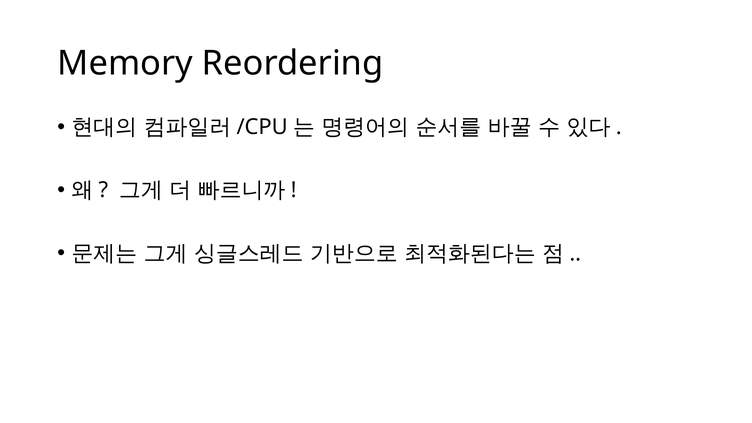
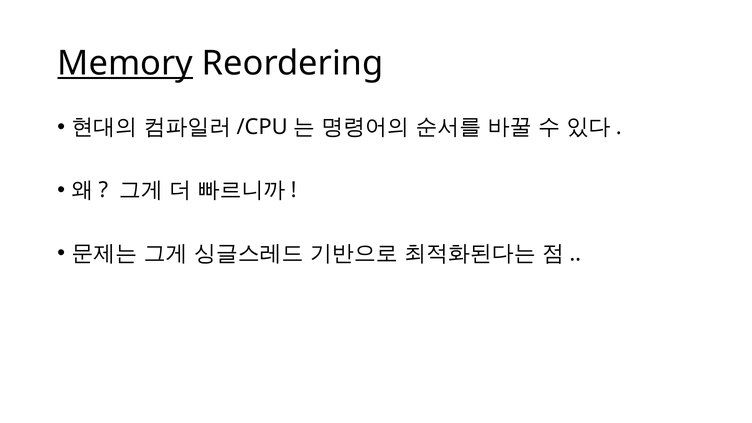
Memory underline: none -> present
